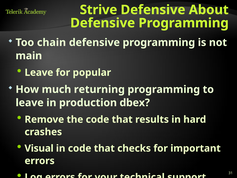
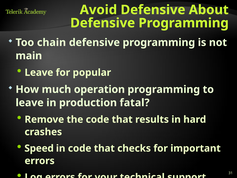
Strive: Strive -> Avoid
returning: returning -> operation
dbex: dbex -> fatal
Visual: Visual -> Speed
